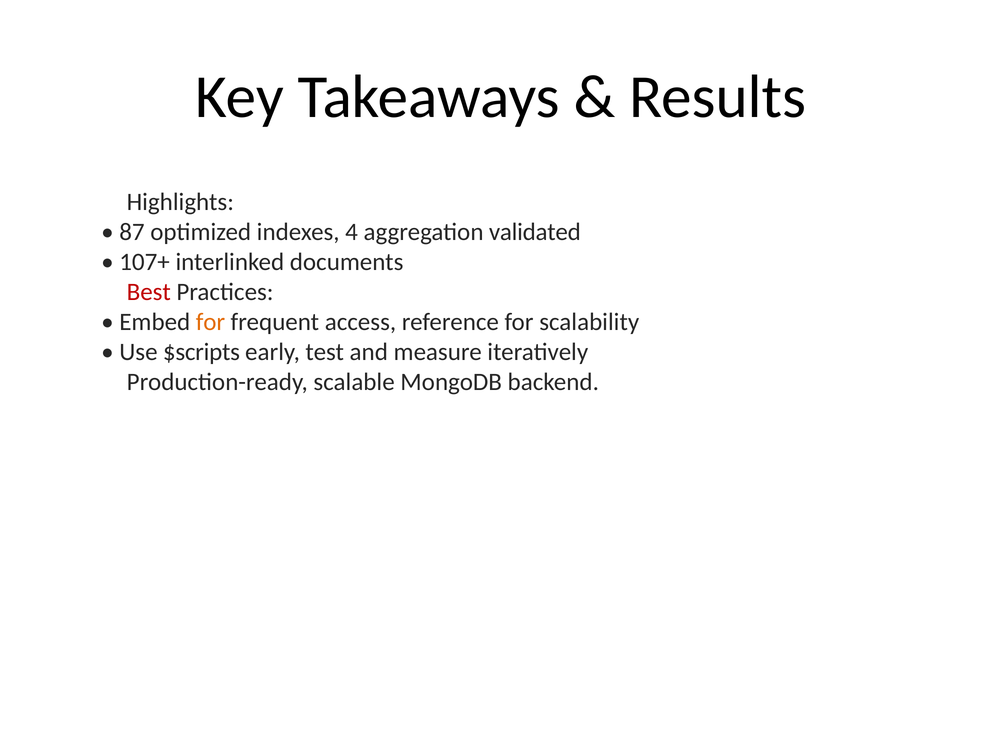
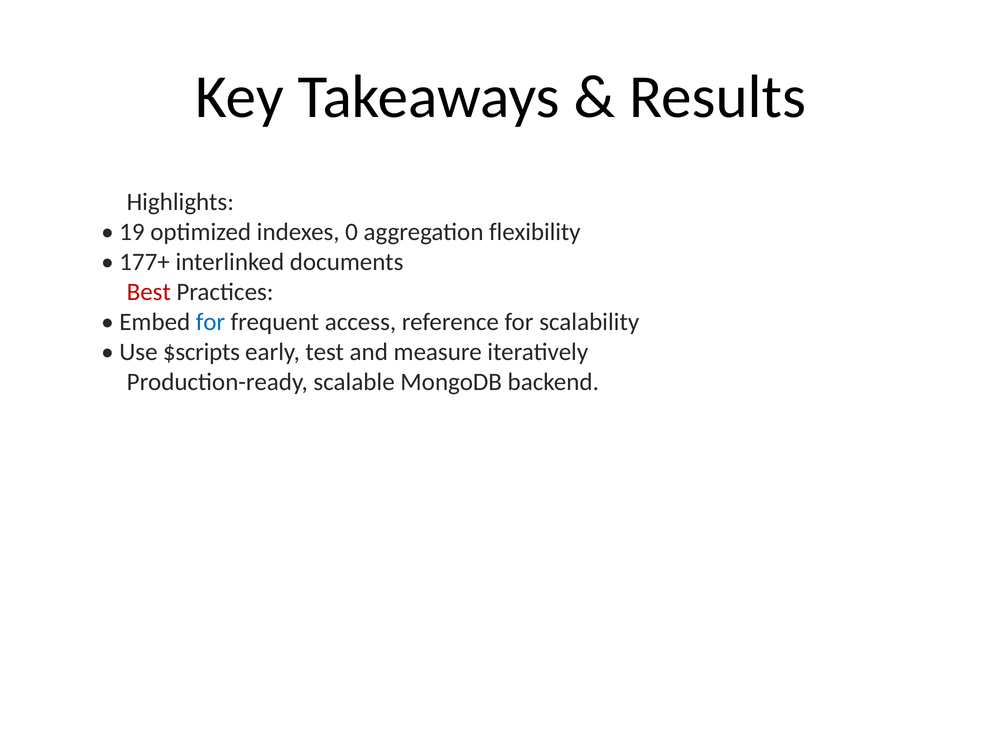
87: 87 -> 19
4: 4 -> 0
validated: validated -> flexibility
107+: 107+ -> 177+
for at (210, 322) colour: orange -> blue
